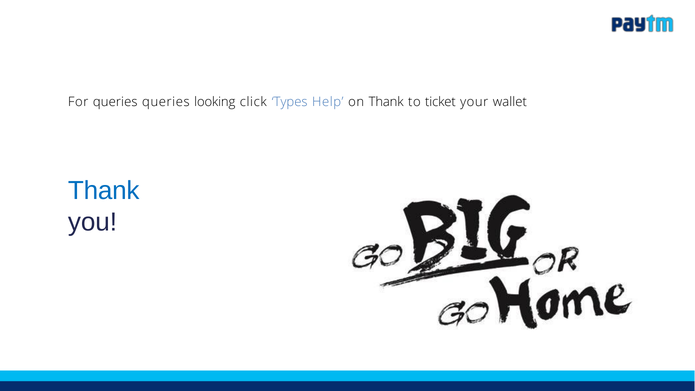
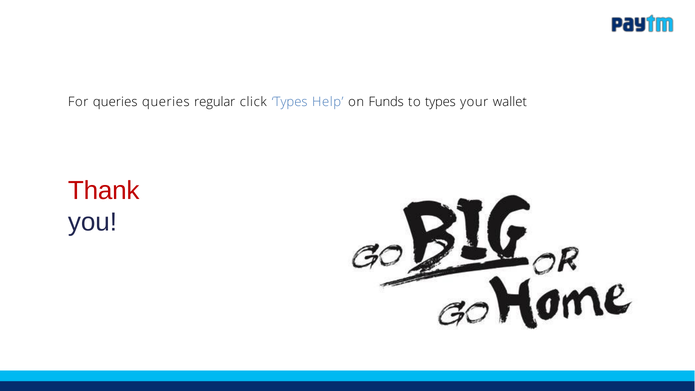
looking: looking -> regular
on Thank: Thank -> Funds
to ticket: ticket -> types
Thank at (104, 191) colour: blue -> red
